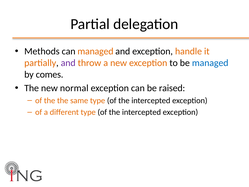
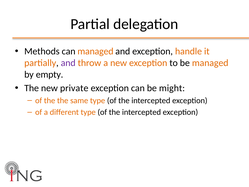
managed at (210, 63) colour: blue -> orange
comes: comes -> empty
normal: normal -> private
raised: raised -> might
